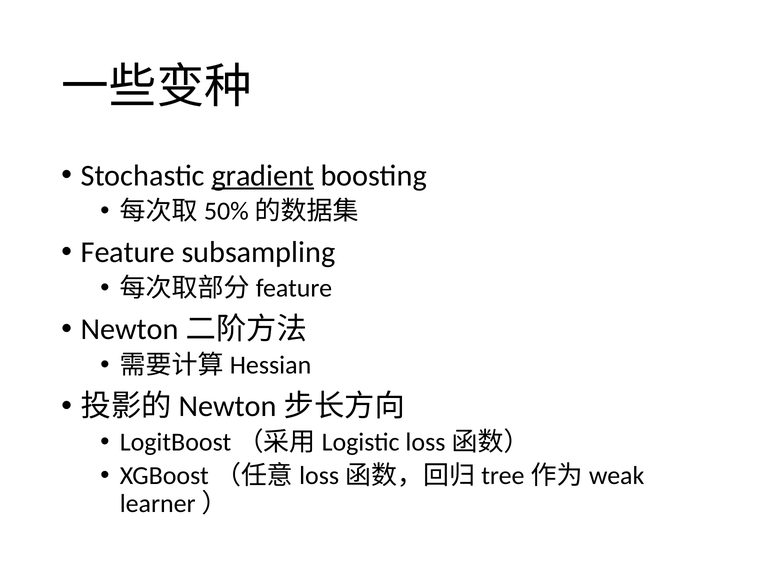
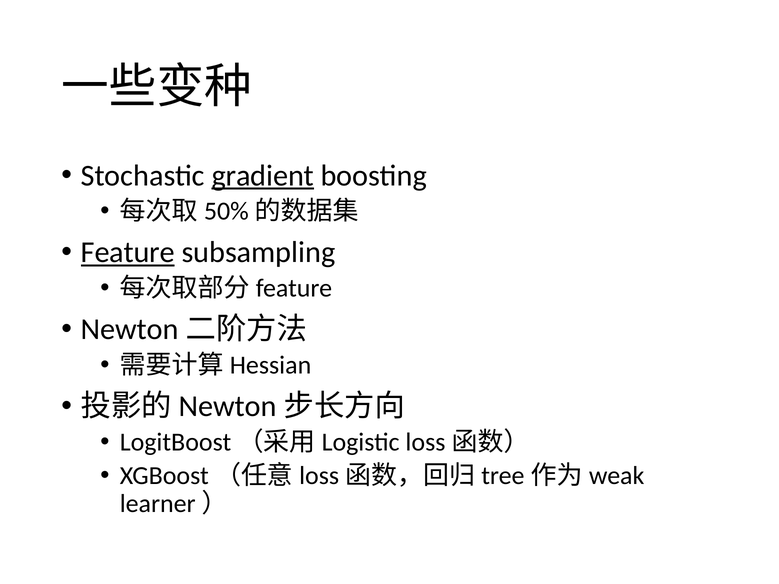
Feature underline: none -> present
